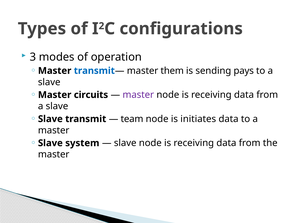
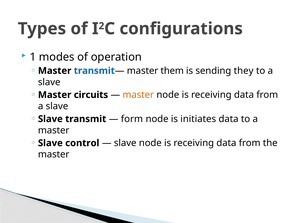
3: 3 -> 1
pays: pays -> they
master at (138, 95) colour: purple -> orange
team: team -> form
system: system -> control
